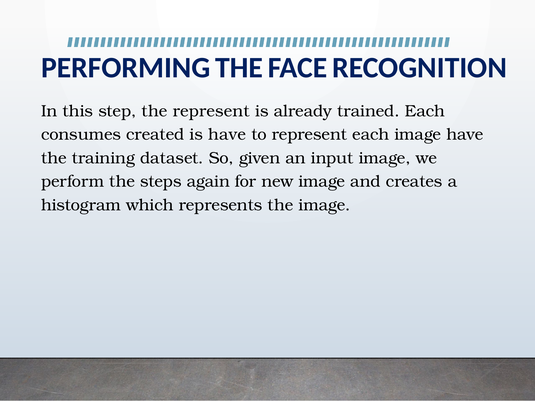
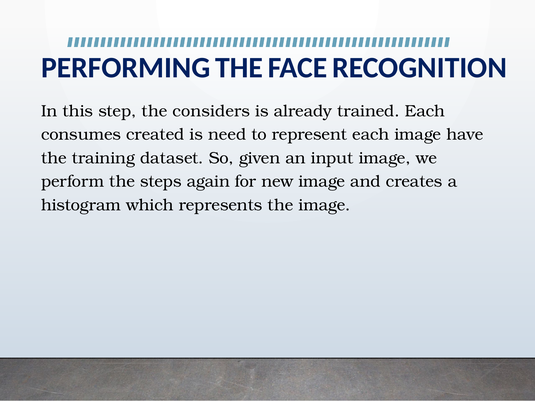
the represent: represent -> considers
is have: have -> need
